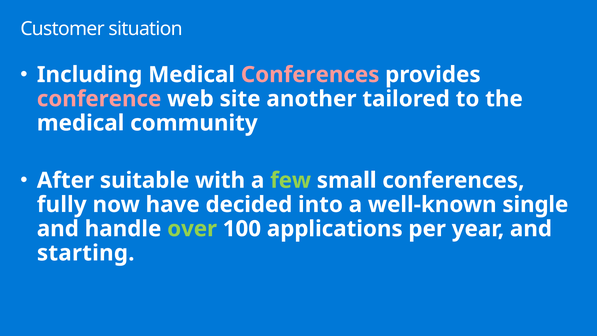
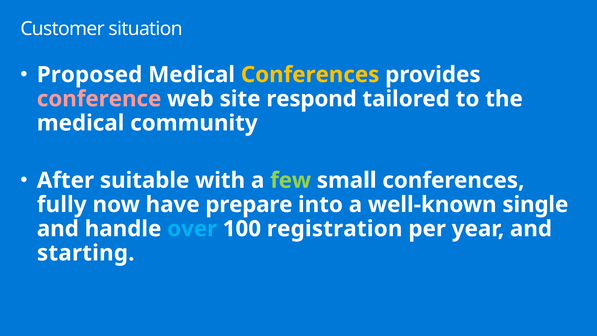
Including: Including -> Proposed
Conferences at (310, 75) colour: pink -> yellow
another: another -> respond
decided: decided -> prepare
over colour: light green -> light blue
applications: applications -> registration
